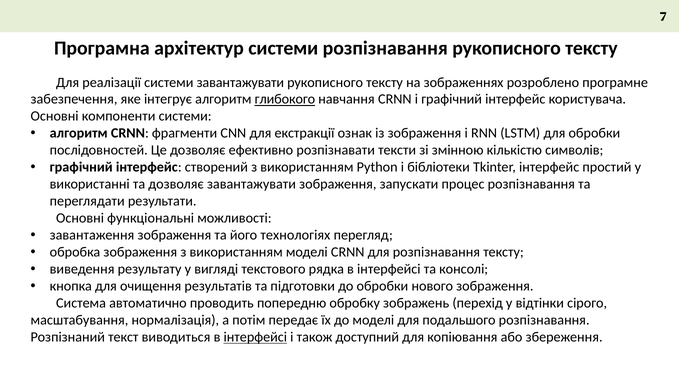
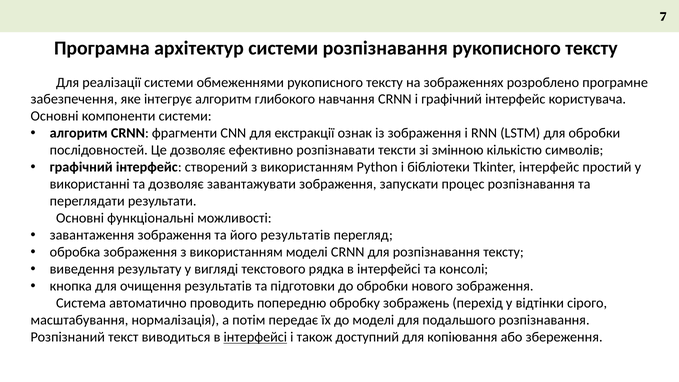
системи завантажувати: завантажувати -> обмеженнями
глибокого underline: present -> none
його технологіях: технологіях -> результатів
